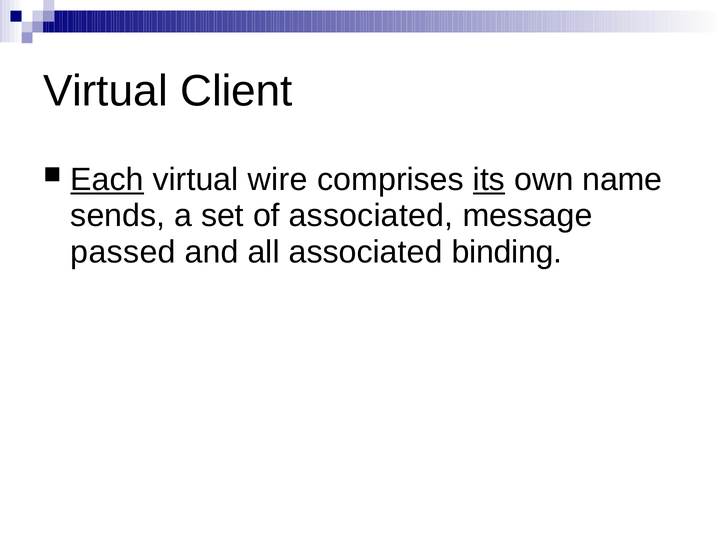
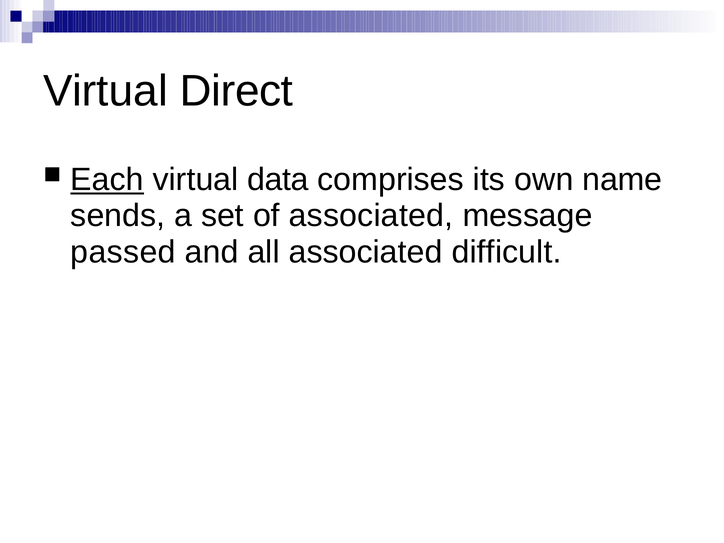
Client: Client -> Direct
wire: wire -> data
its underline: present -> none
binding: binding -> difficult
